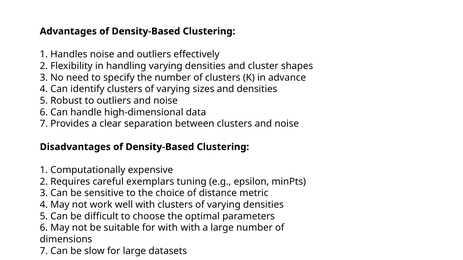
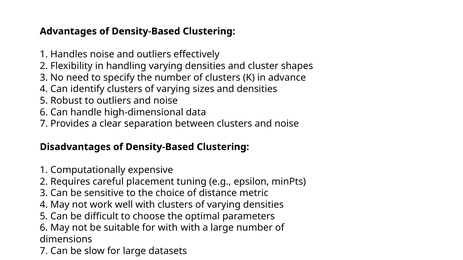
exemplars: exemplars -> placement
